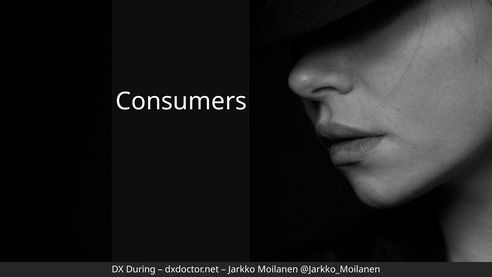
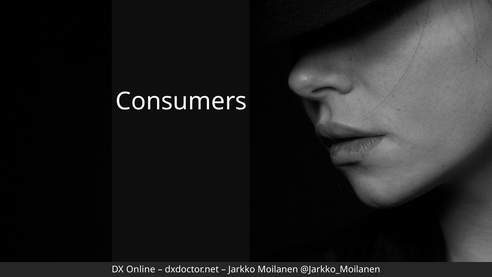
During: During -> Online
